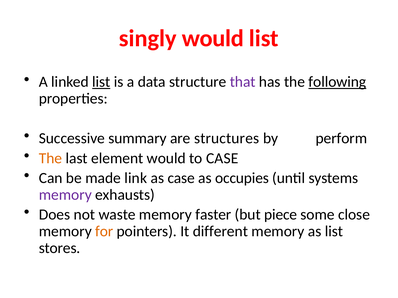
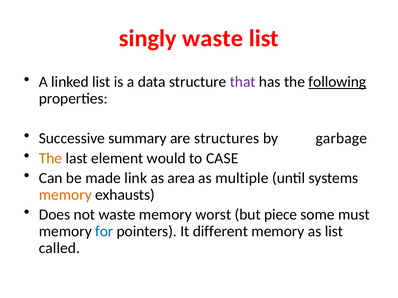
singly would: would -> waste
list at (101, 82) underline: present -> none
perform: perform -> garbage
as case: case -> area
occupies: occupies -> multiple
memory at (65, 195) colour: purple -> orange
faster: faster -> worst
close: close -> must
for colour: orange -> blue
stores: stores -> called
